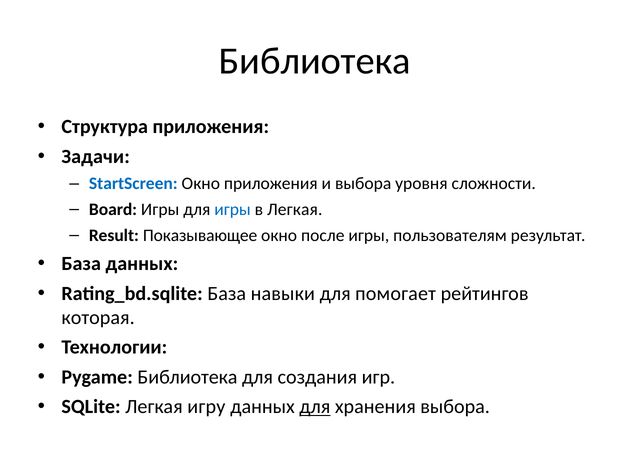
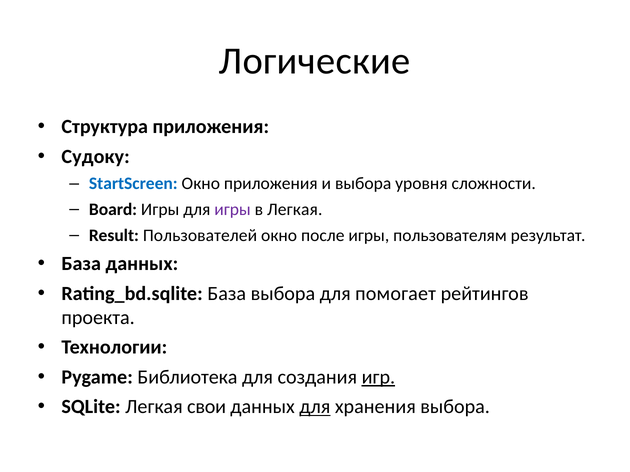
Библиотека at (315, 61): Библиотека -> Логические
Задачи: Задачи -> Судоку
игры at (233, 210) colour: blue -> purple
Показывающее: Показывающее -> Пользователей
База навыки: навыки -> выбора
которая: которая -> проекта
игр underline: none -> present
игру: игру -> свои
